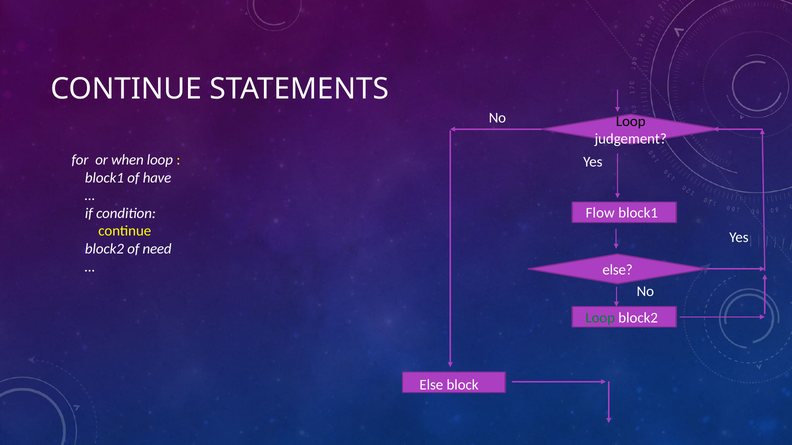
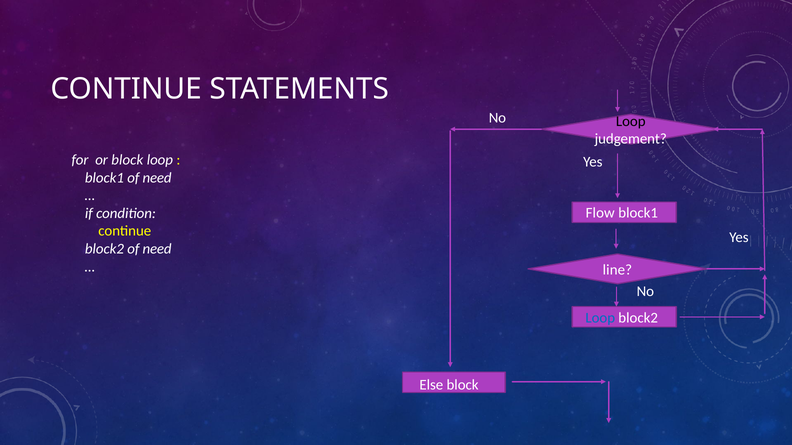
or when: when -> block
block1 of have: have -> need
else at (618, 270): else -> line
Loop at (600, 318) colour: green -> blue
